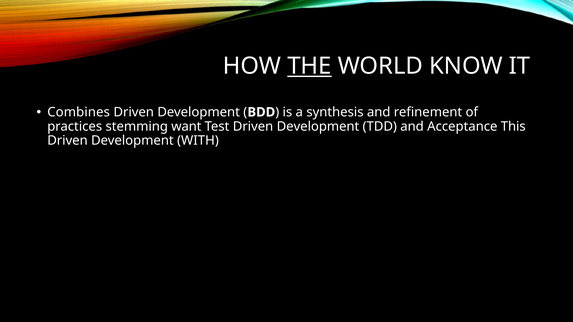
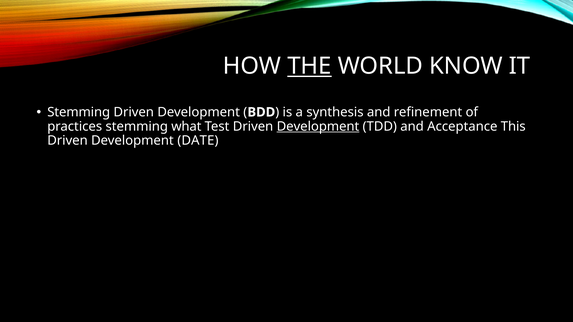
Combines at (79, 112): Combines -> Stemming
want: want -> what
Development at (318, 126) underline: none -> present
WITH: WITH -> DATE
